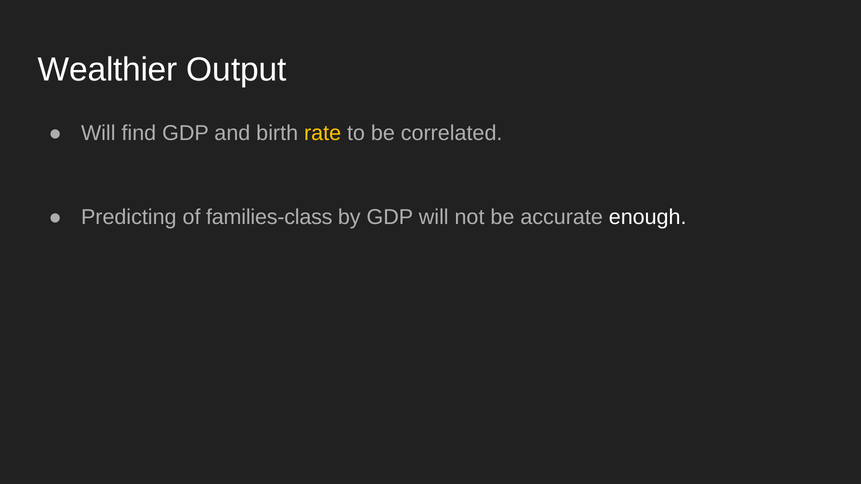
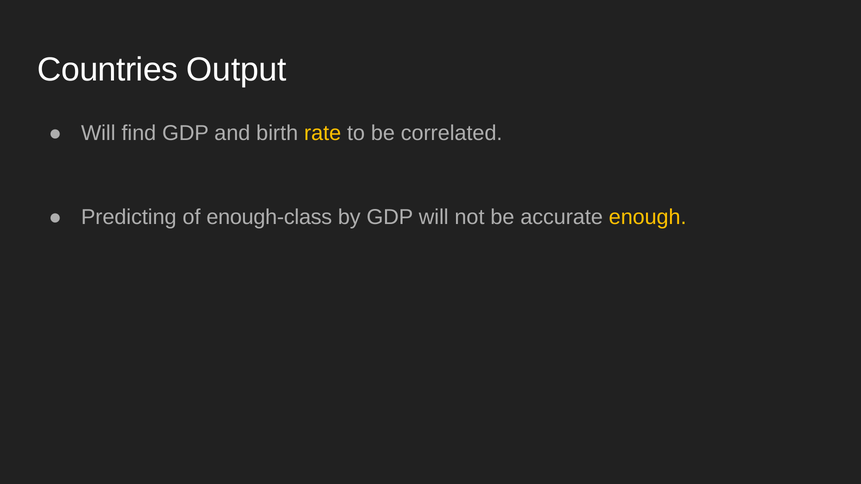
Wealthier: Wealthier -> Countries
families-class: families-class -> enough-class
enough colour: white -> yellow
